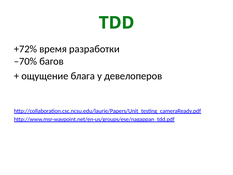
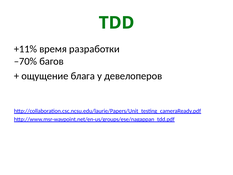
+72%: +72% -> +11%
